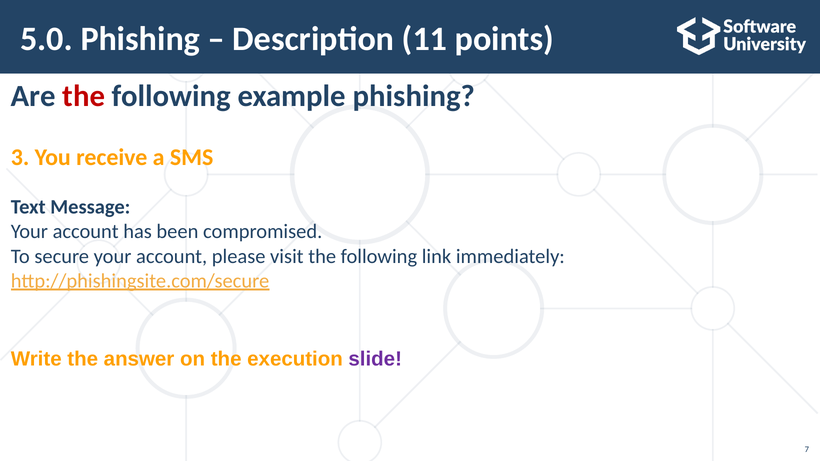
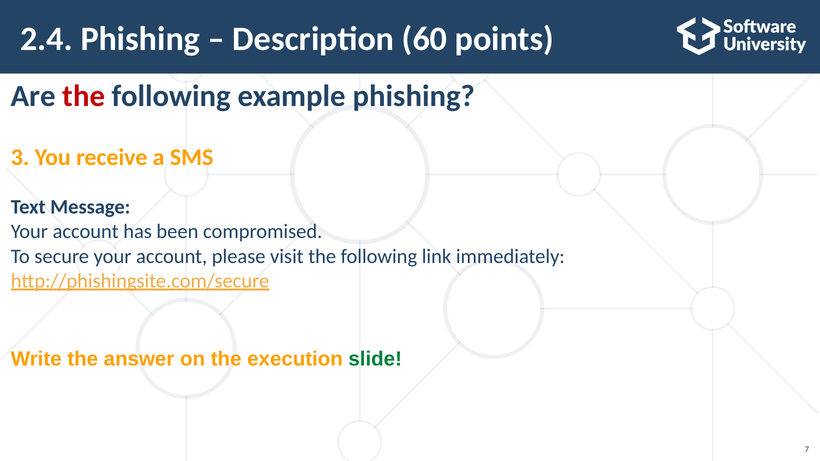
5.0: 5.0 -> 2.4
11: 11 -> 60
slide colour: purple -> green
